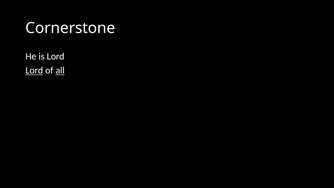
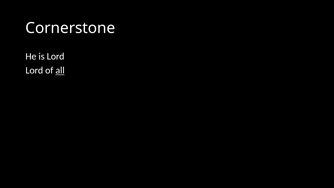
Lord at (34, 70) underline: present -> none
